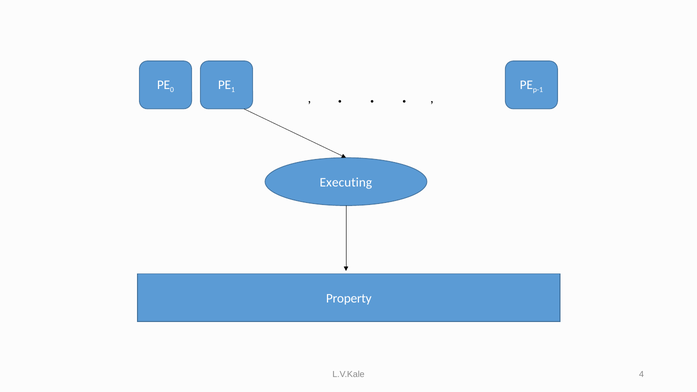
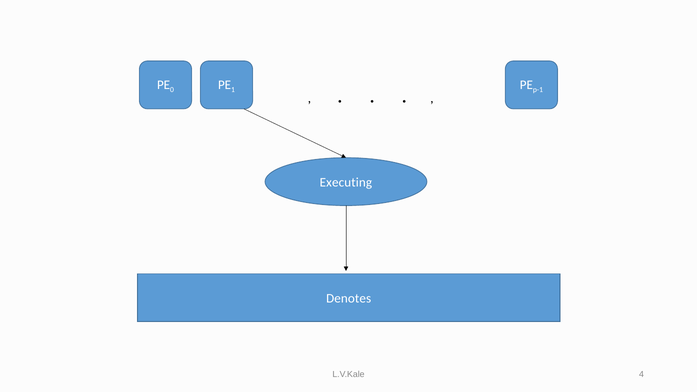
Property: Property -> Denotes
